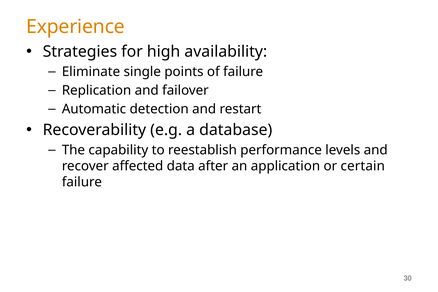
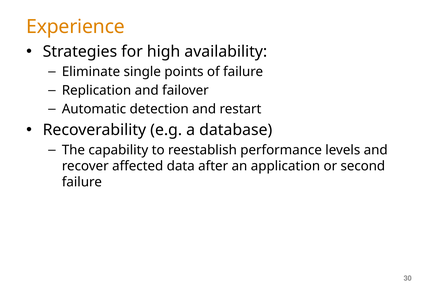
certain: certain -> second
